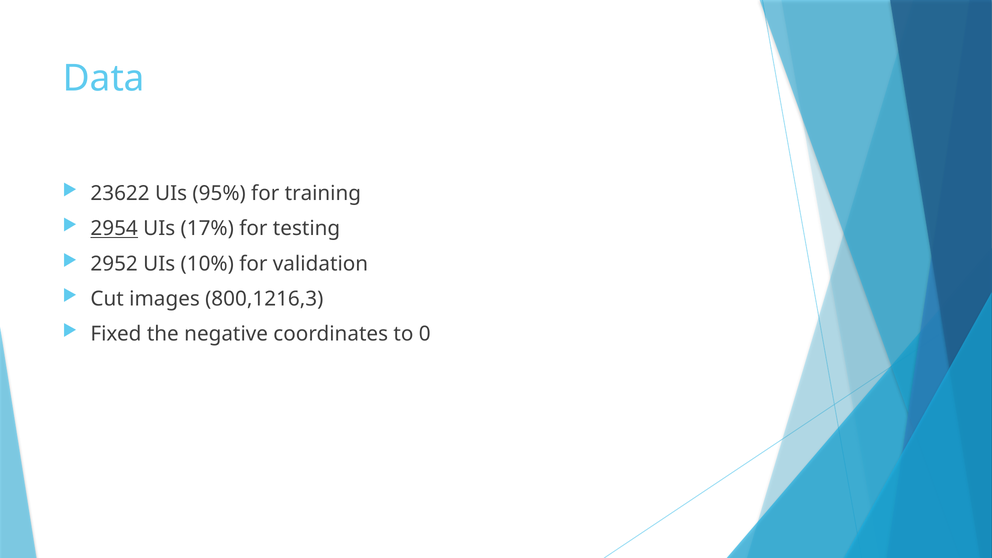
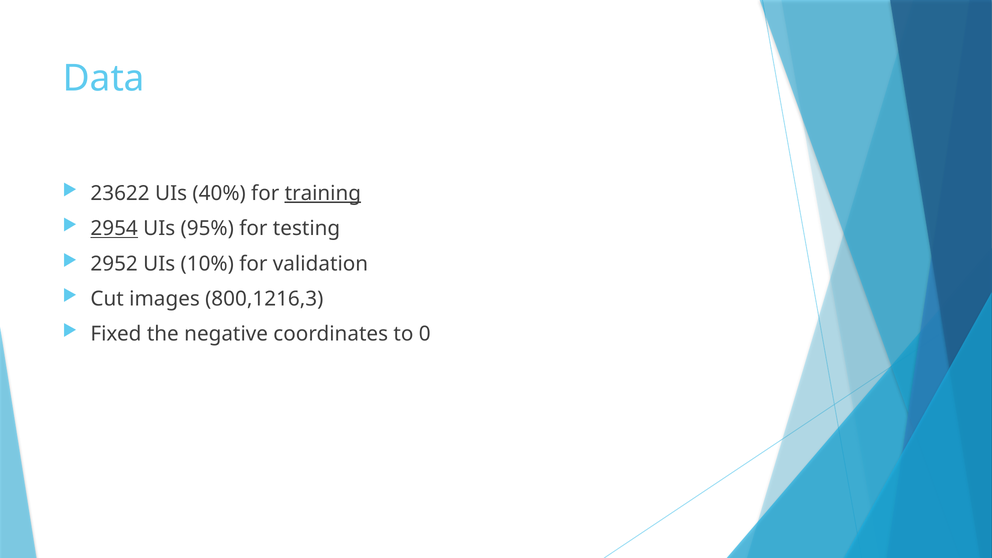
95%: 95% -> 40%
training underline: none -> present
17%: 17% -> 95%
